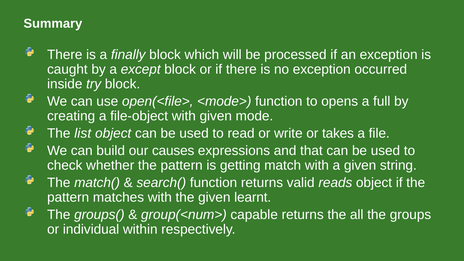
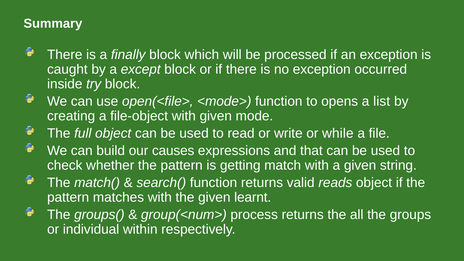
full: full -> list
list: list -> full
takes: takes -> while
capable: capable -> process
